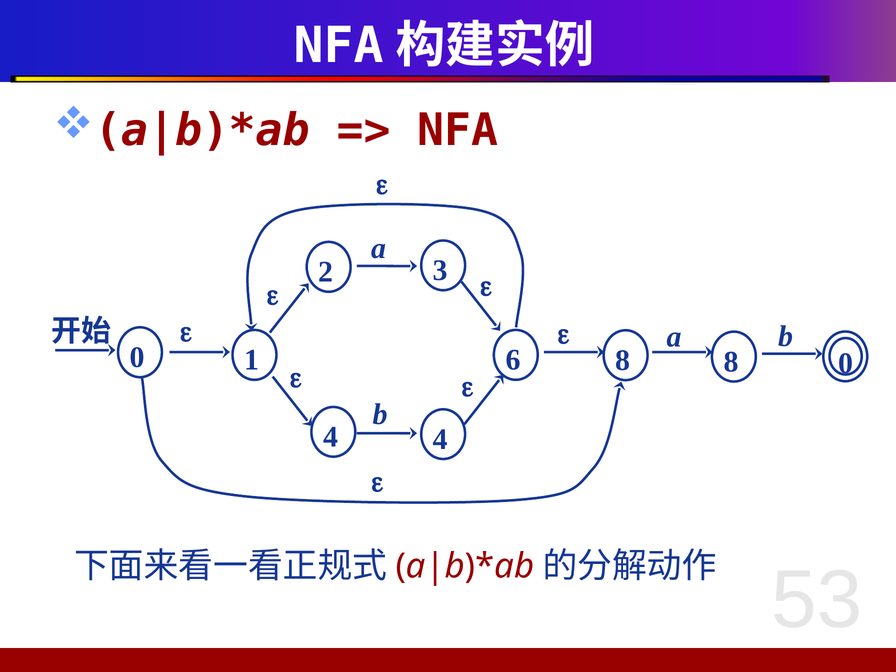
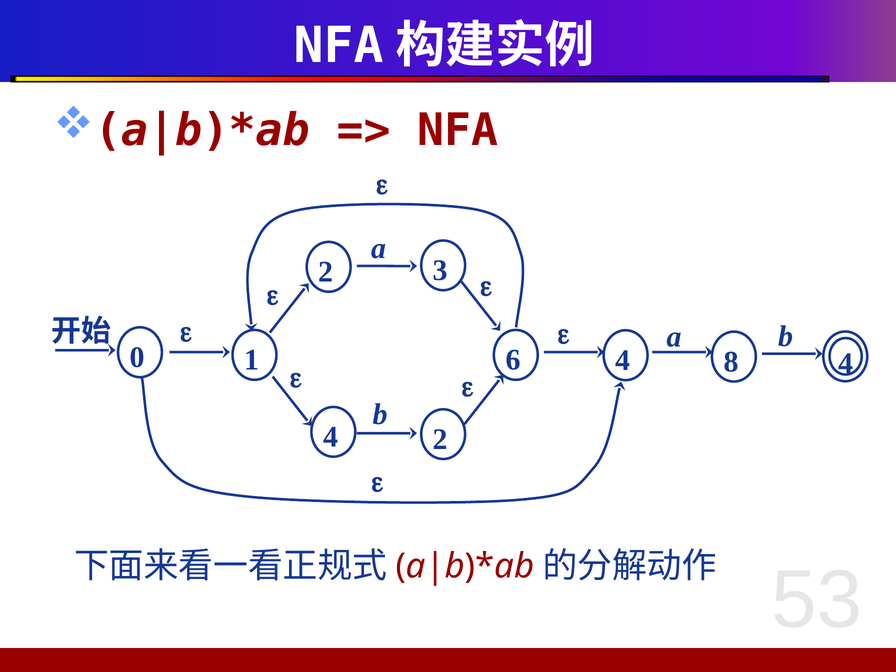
6 8: 8 -> 4
1 0: 0 -> 4
4 4: 4 -> 2
